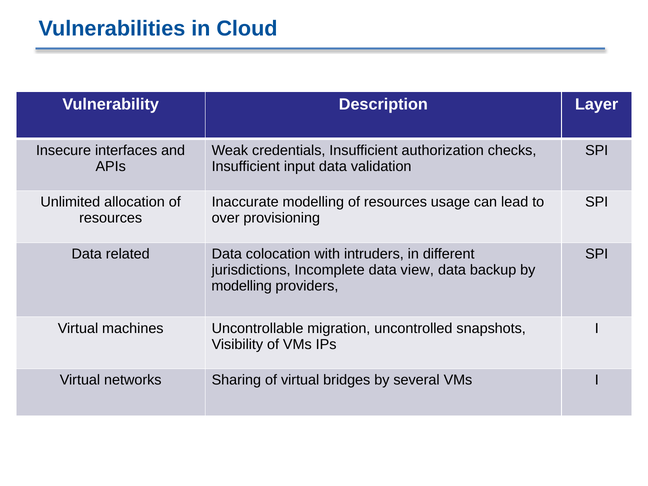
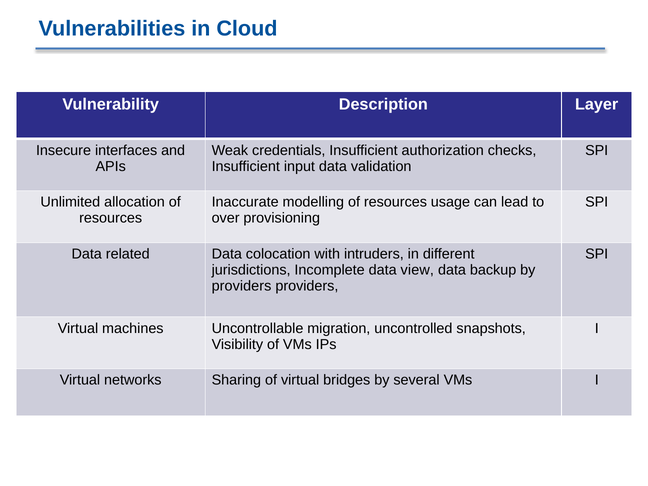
modelling at (242, 286): modelling -> providers
